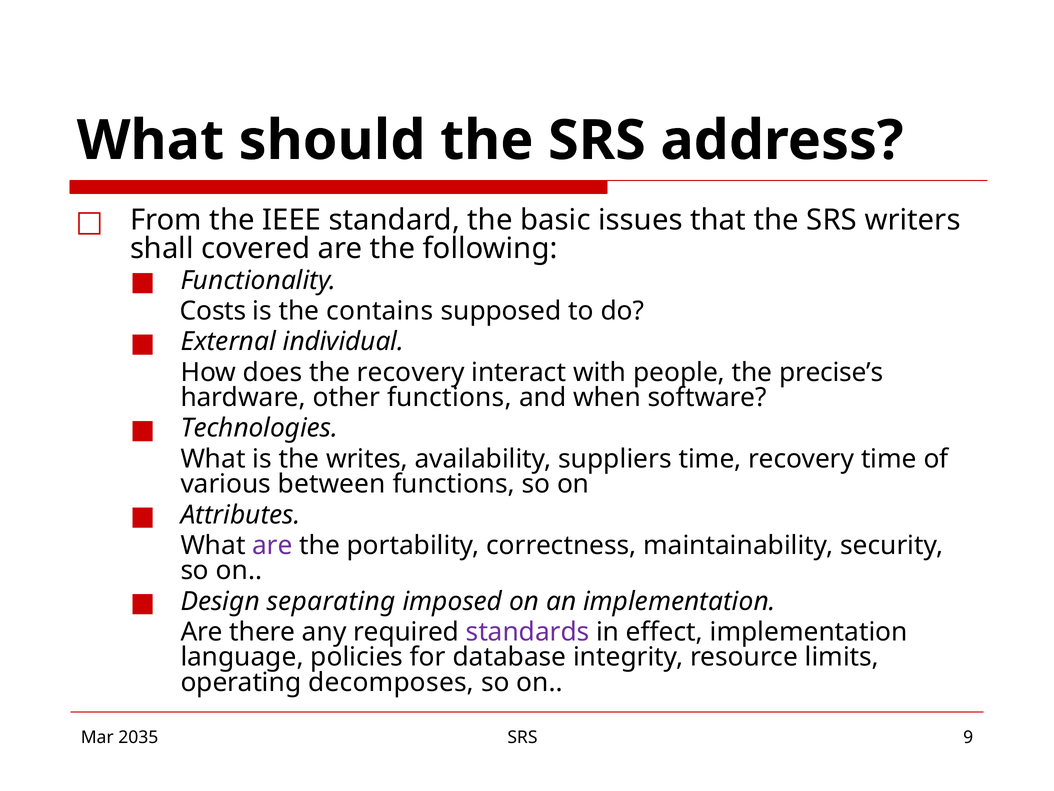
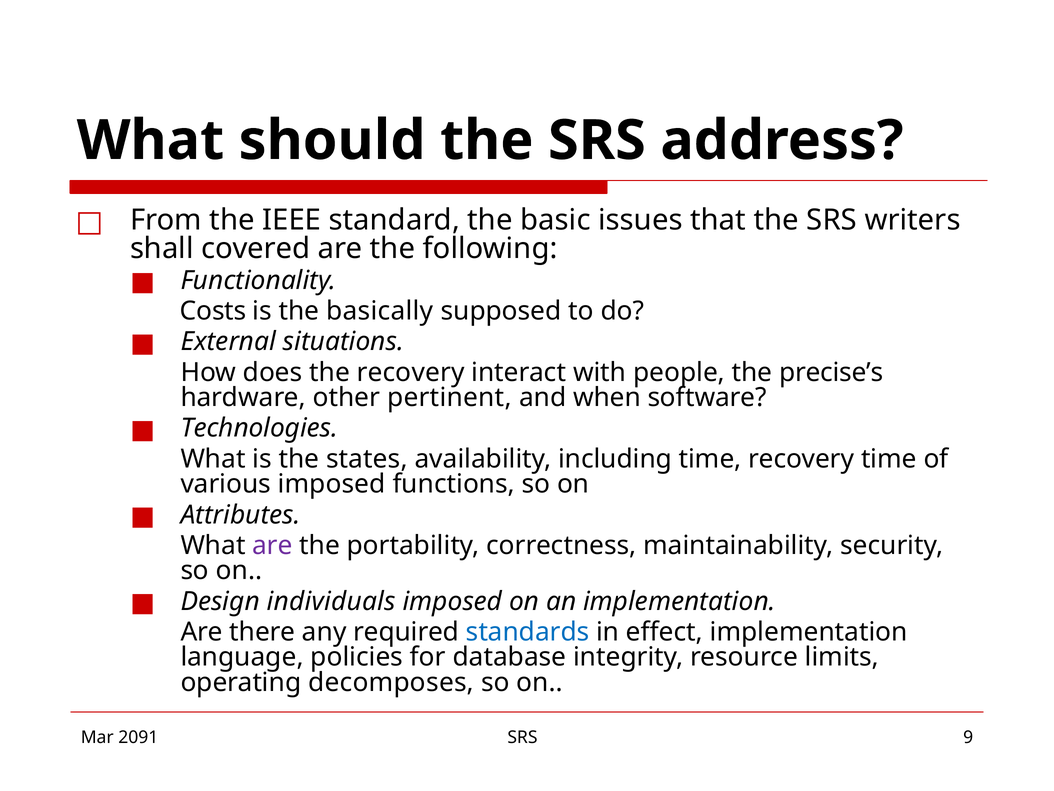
contains: contains -> basically
individual: individual -> situations
other functions: functions -> pertinent
writes: writes -> states
suppliers: suppliers -> including
various between: between -> imposed
separating: separating -> individuals
standards colour: purple -> blue
2035: 2035 -> 2091
